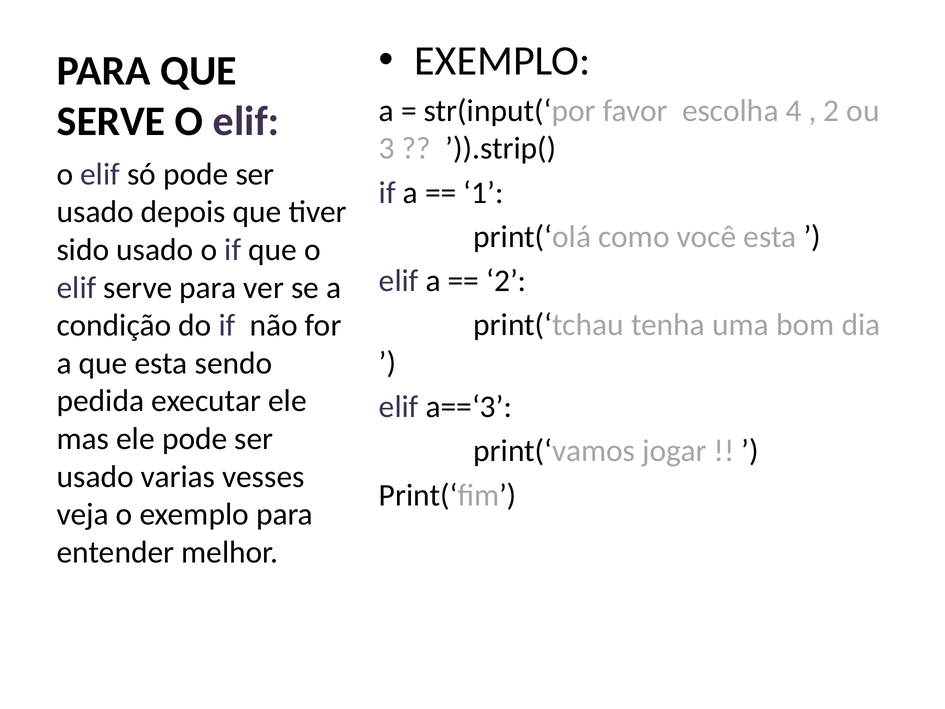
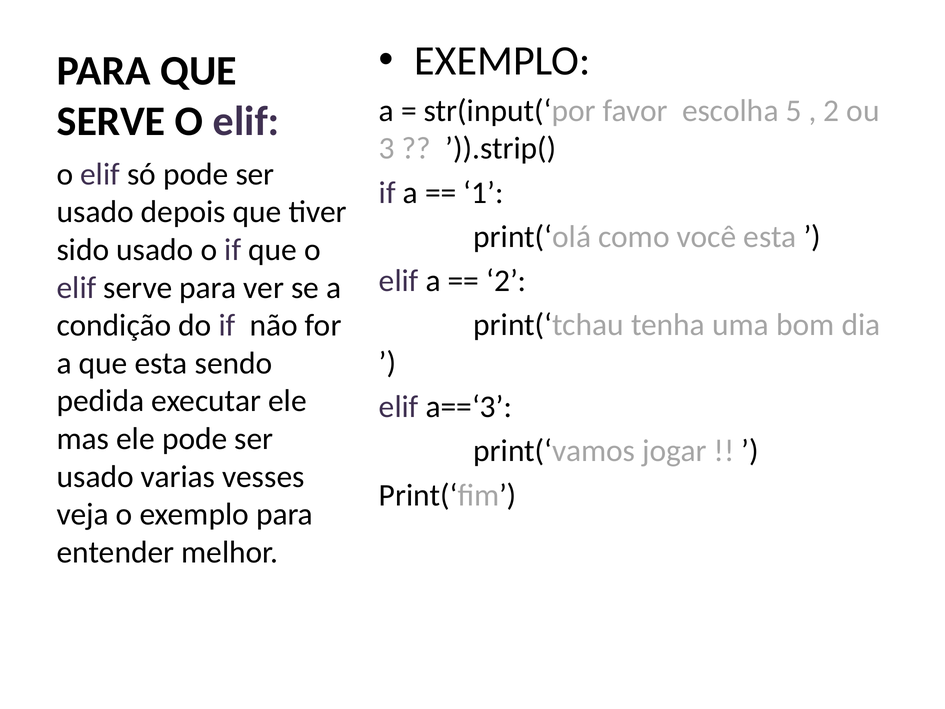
4: 4 -> 5
